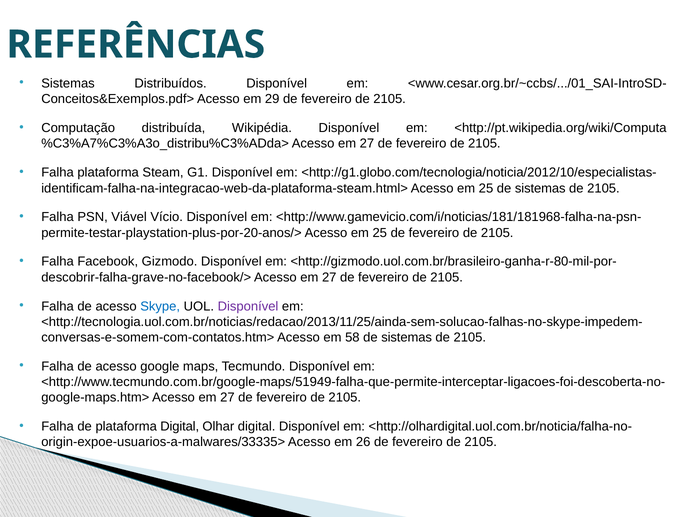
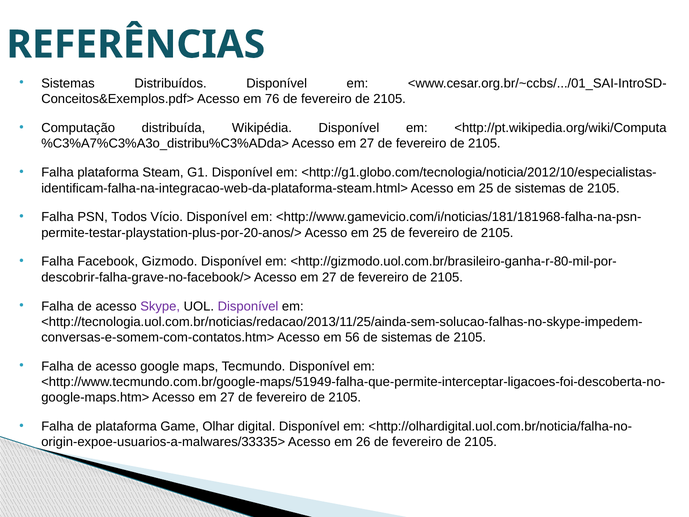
29: 29 -> 76
Viável: Viável -> Todos
Skype colour: blue -> purple
58: 58 -> 56
plataforma Digital: Digital -> Game
